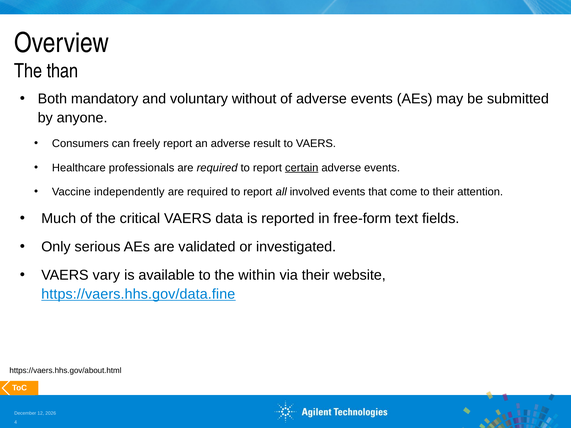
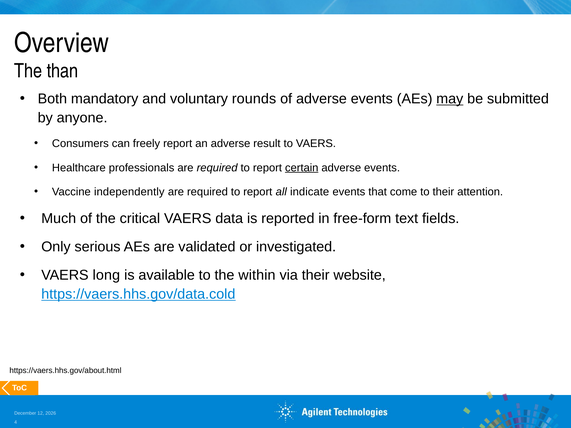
without: without -> rounds
may underline: none -> present
involved: involved -> indicate
vary: vary -> long
https://vaers.hhs.gov/data.fine: https://vaers.hhs.gov/data.fine -> https://vaers.hhs.gov/data.cold
